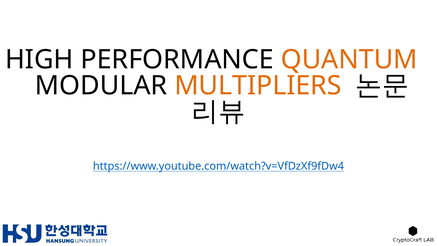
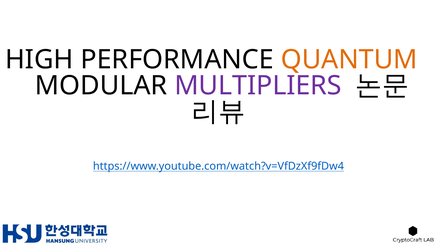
MULTIPLIERS colour: orange -> purple
